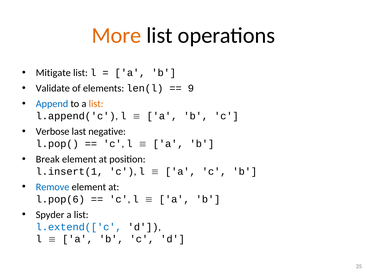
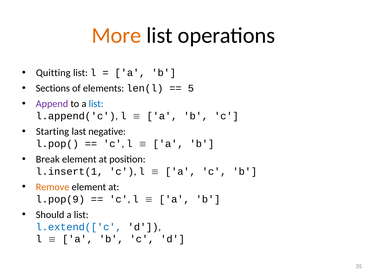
Mitigate: Mitigate -> Quitting
Validate: Validate -> Sections
9: 9 -> 5
Append colour: blue -> purple
list at (96, 104) colour: orange -> blue
Verbose: Verbose -> Starting
Remove colour: blue -> orange
l.pop(6: l.pop(6 -> l.pop(9
Spyder: Spyder -> Should
